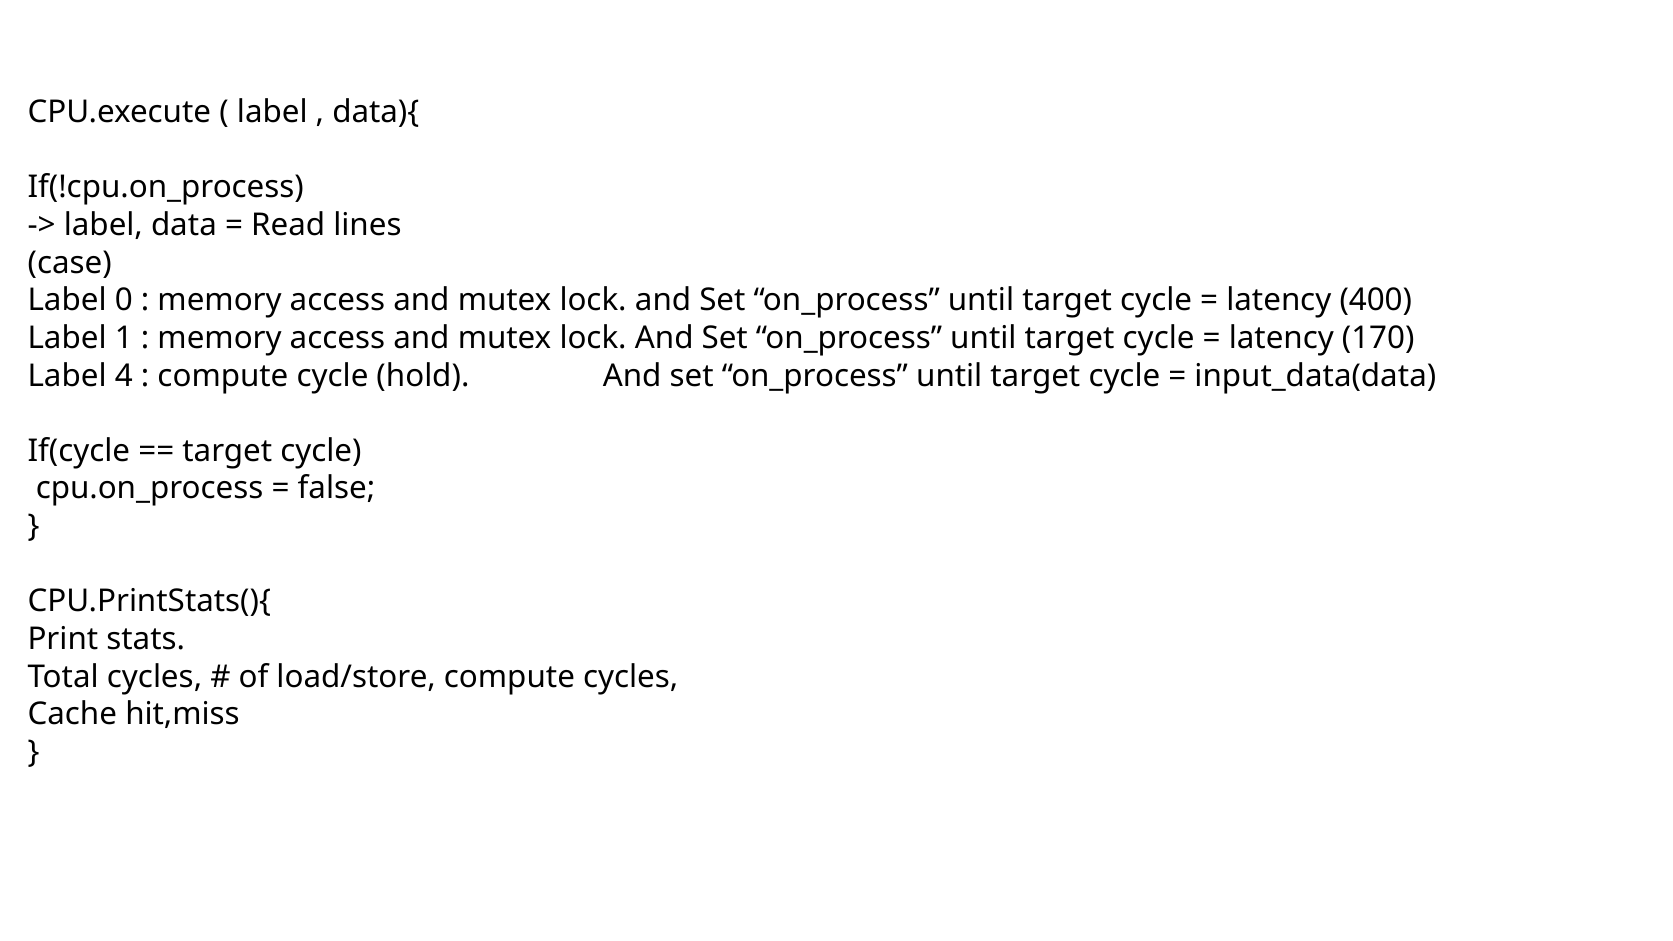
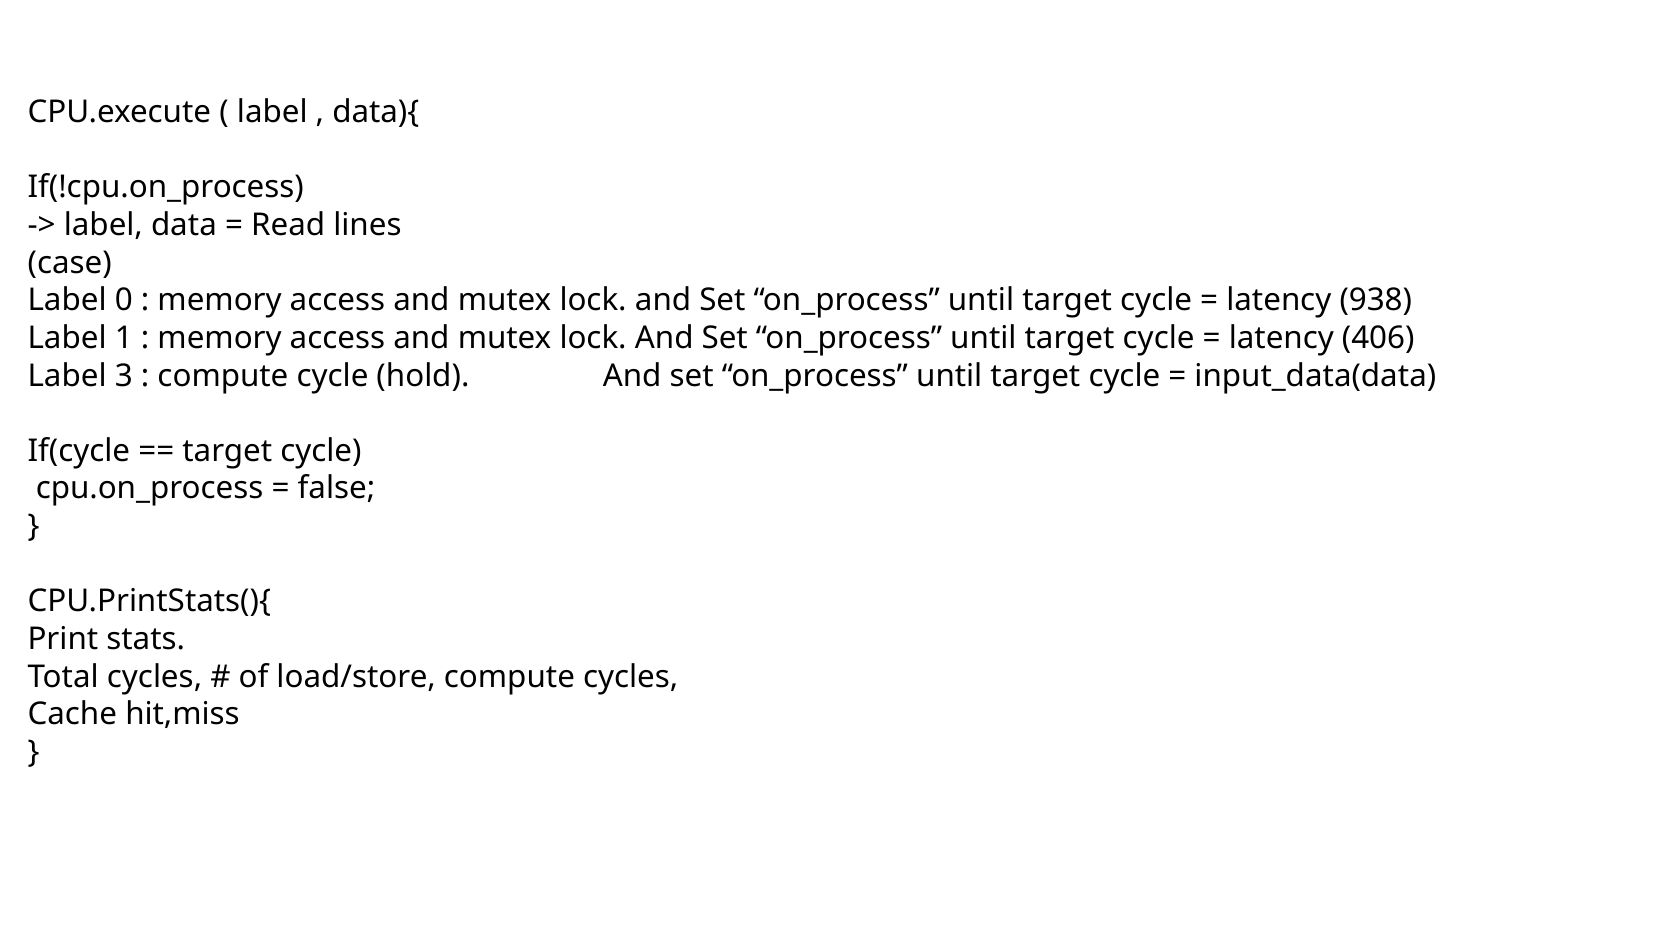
400: 400 -> 938
170: 170 -> 406
4: 4 -> 3
